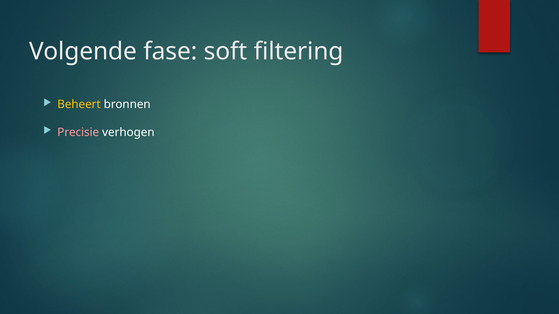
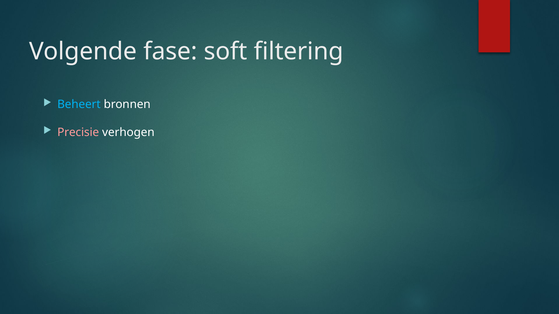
Beheert colour: yellow -> light blue
